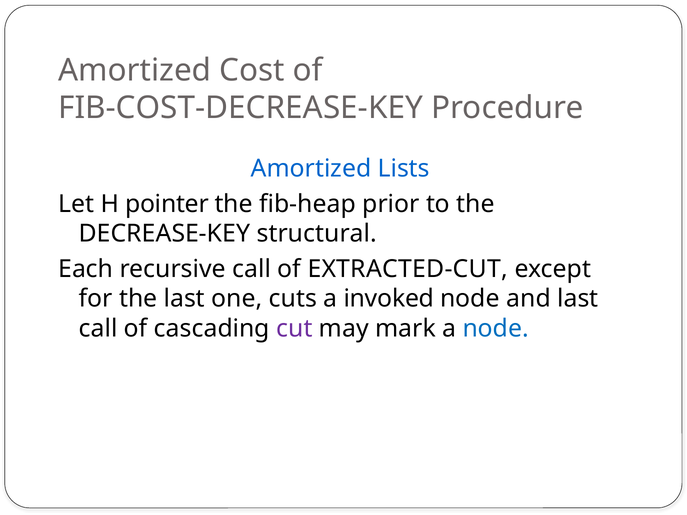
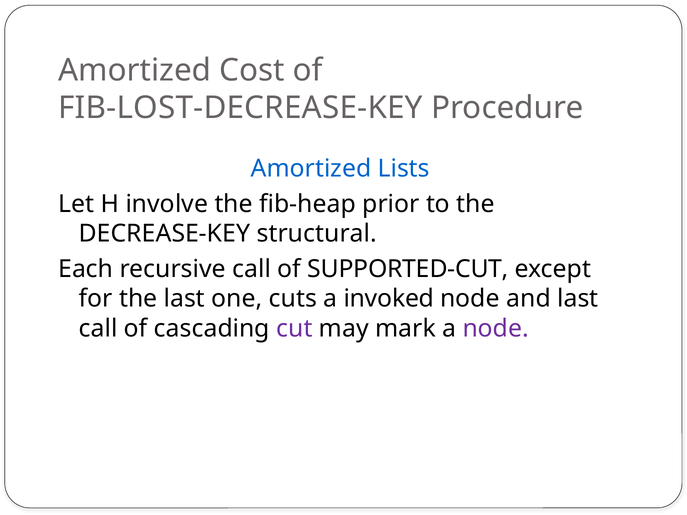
FIB-COST-DECREASE-KEY: FIB-COST-DECREASE-KEY -> FIB-LOST-DECREASE-KEY
pointer: pointer -> involve
EXTRACTED-CUT: EXTRACTED-CUT -> SUPPORTED-CUT
node at (496, 329) colour: blue -> purple
